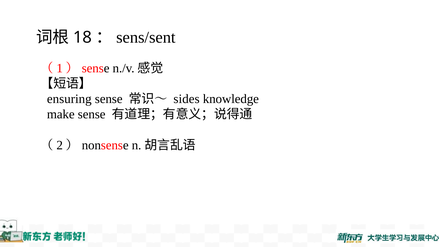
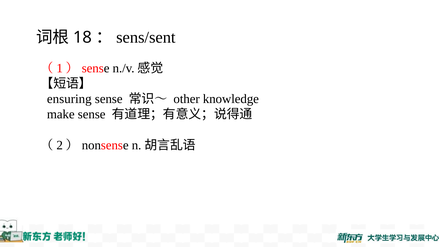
sides: sides -> other
